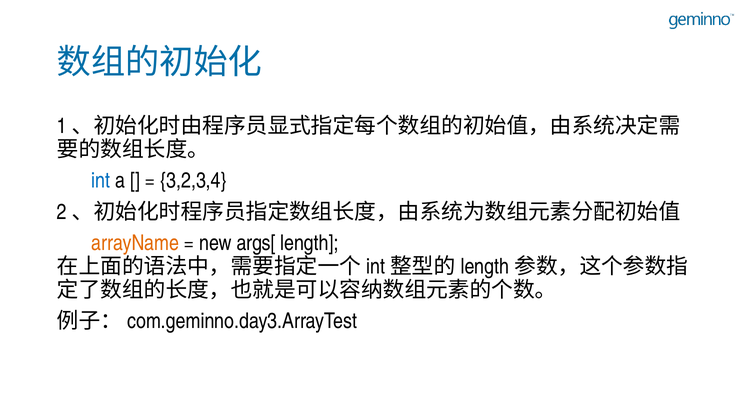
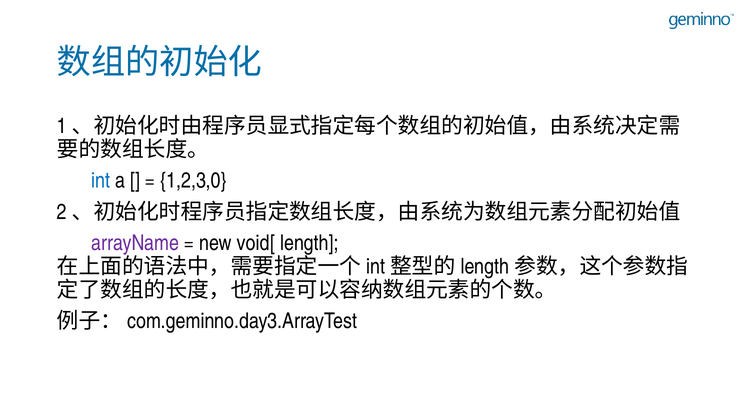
3,2,3,4: 3,2,3,4 -> 1,2,3,0
arrayName colour: orange -> purple
args[: args[ -> void[
